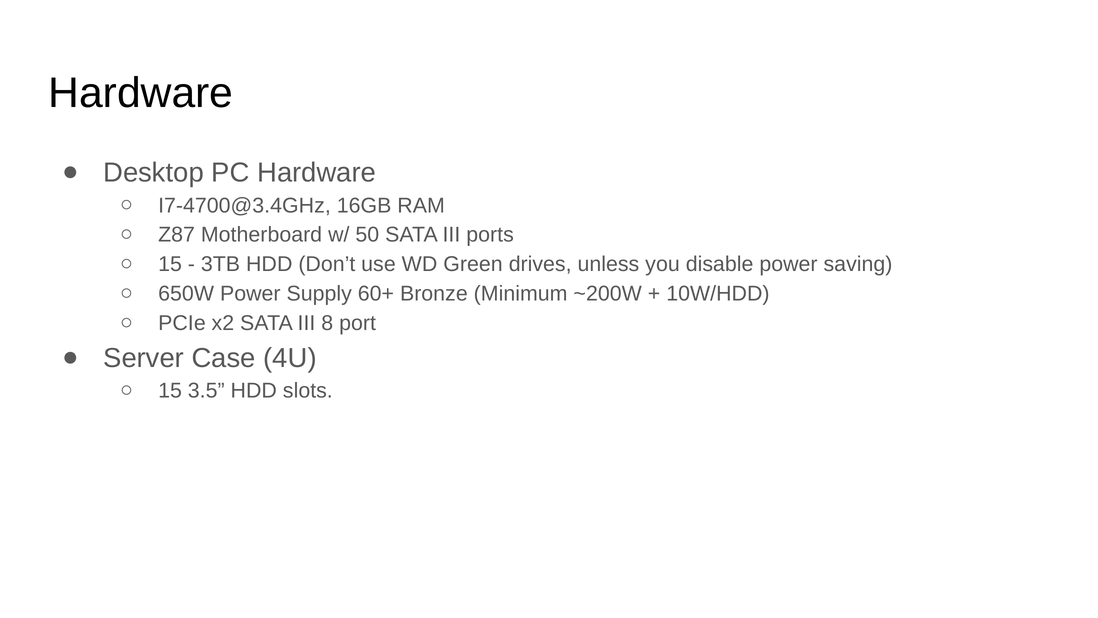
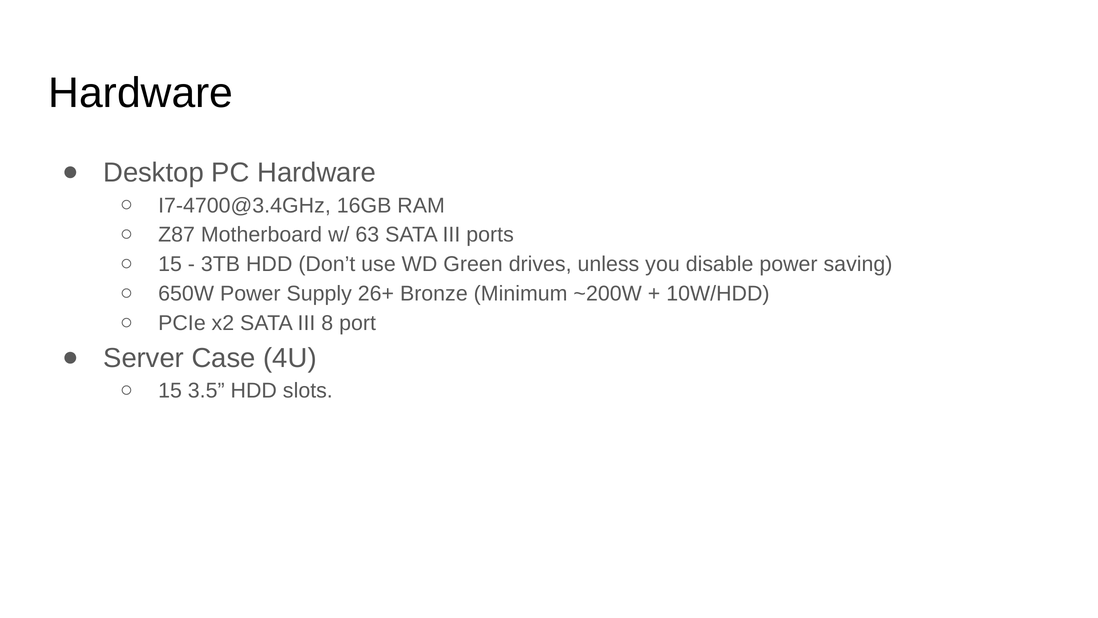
50: 50 -> 63
60+: 60+ -> 26+
